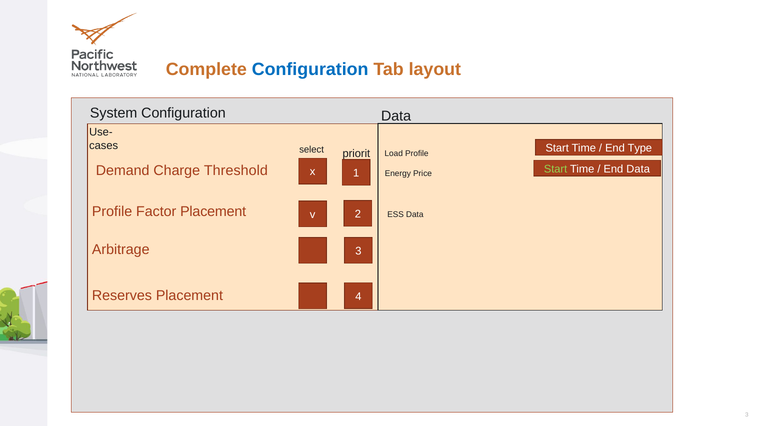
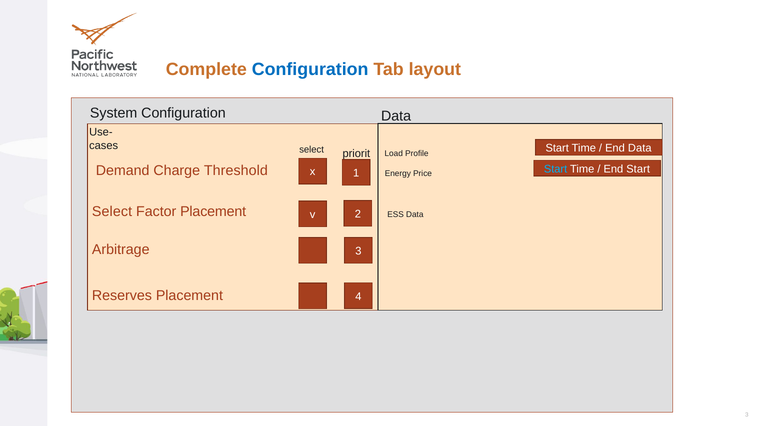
End Type: Type -> Data
Start at (556, 169) colour: light green -> light blue
End Data: Data -> Start
Profile at (112, 212): Profile -> Select
